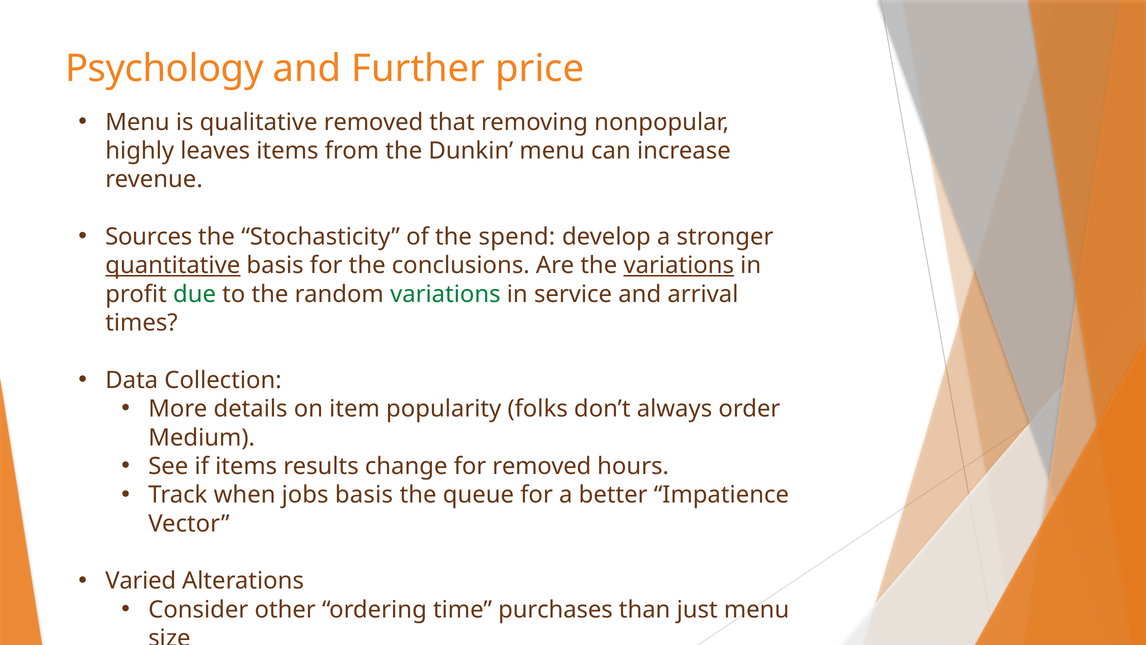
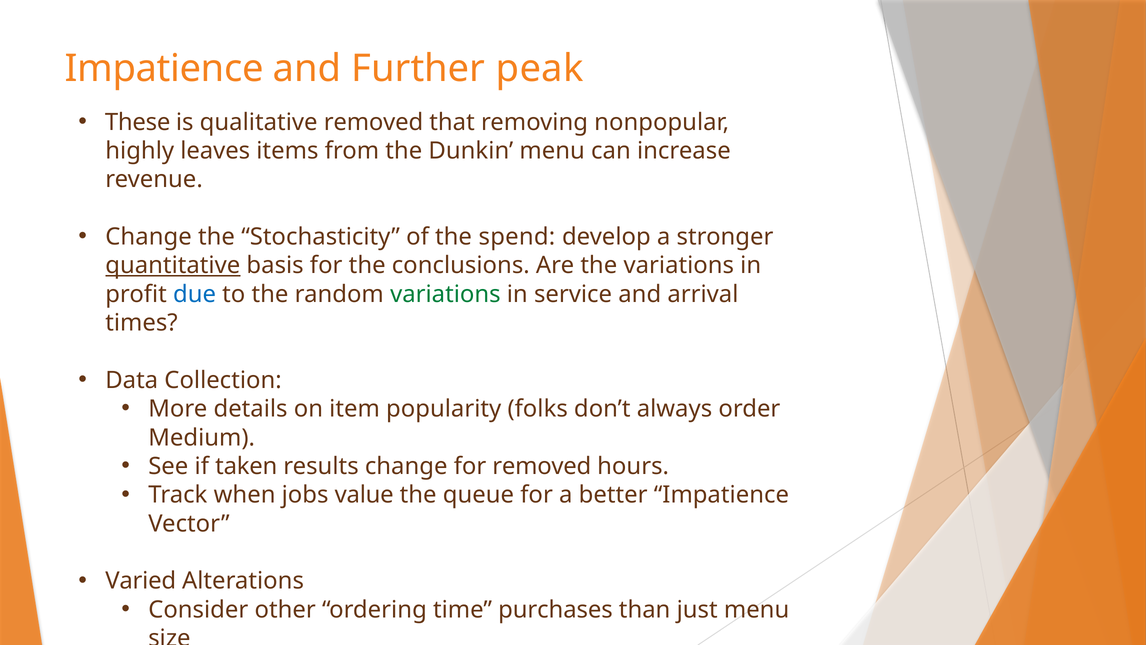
Psychology at (164, 69): Psychology -> Impatience
price: price -> peak
Menu at (138, 122): Menu -> These
Sources at (149, 237): Sources -> Change
variations at (679, 265) underline: present -> none
due colour: green -> blue
if items: items -> taken
jobs basis: basis -> value
